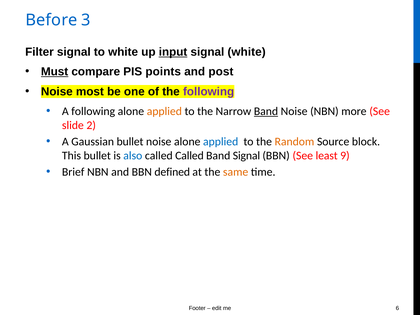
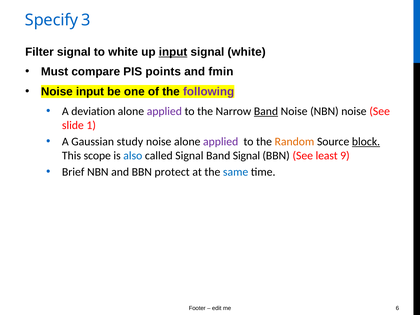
Before: Before -> Specify
Must underline: present -> none
post: post -> fmin
Noise most: most -> input
A following: following -> deviation
applied at (164, 111) colour: orange -> purple
NBN more: more -> noise
2: 2 -> 1
Gaussian bullet: bullet -> study
applied at (221, 142) colour: blue -> purple
block underline: none -> present
This bullet: bullet -> scope
called Called: Called -> Signal
defined: defined -> protect
same colour: orange -> blue
